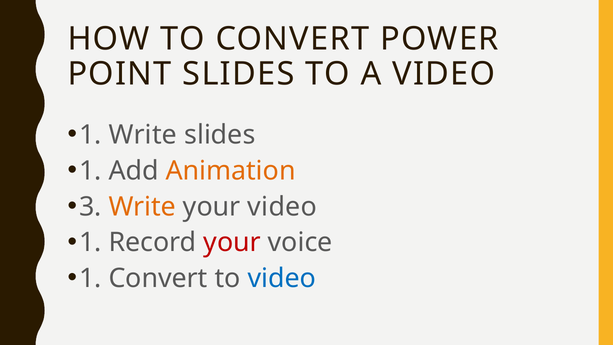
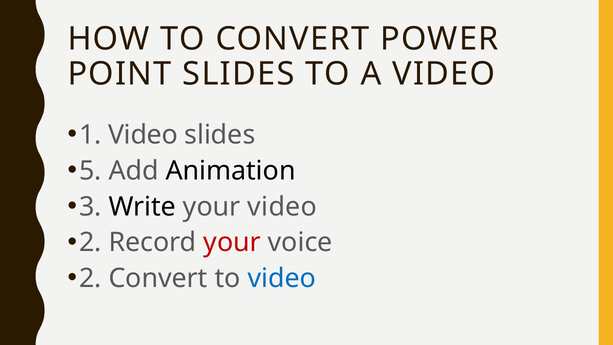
1 Write: Write -> Video
1 at (90, 171): 1 -> 5
Animation colour: orange -> black
Write at (142, 207) colour: orange -> black
1 at (90, 243): 1 -> 2
1 at (90, 278): 1 -> 2
